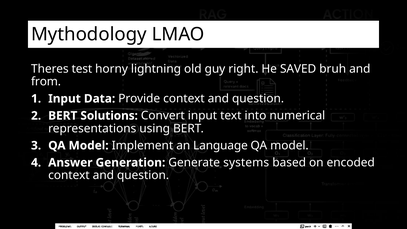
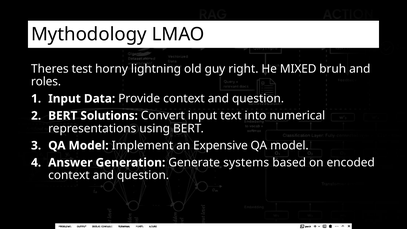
SAVED: SAVED -> MIXED
from: from -> roles
Language: Language -> Expensive
